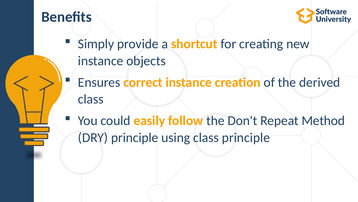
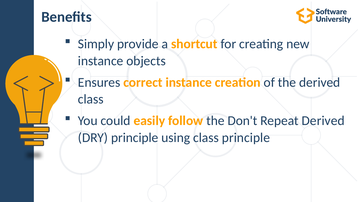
Repeat Method: Method -> Derived
